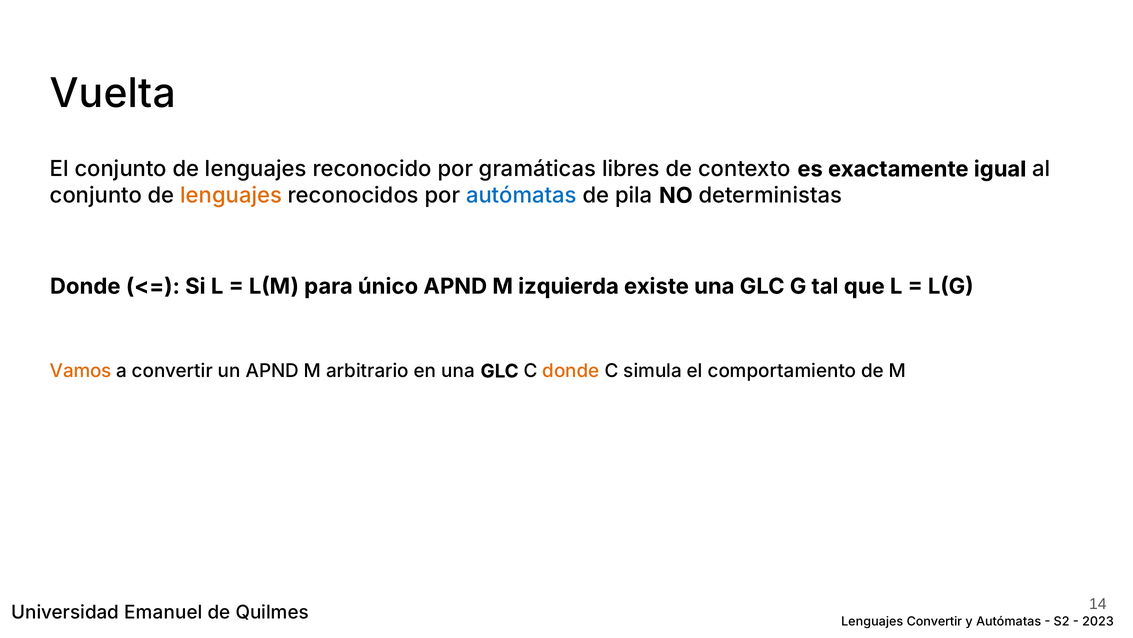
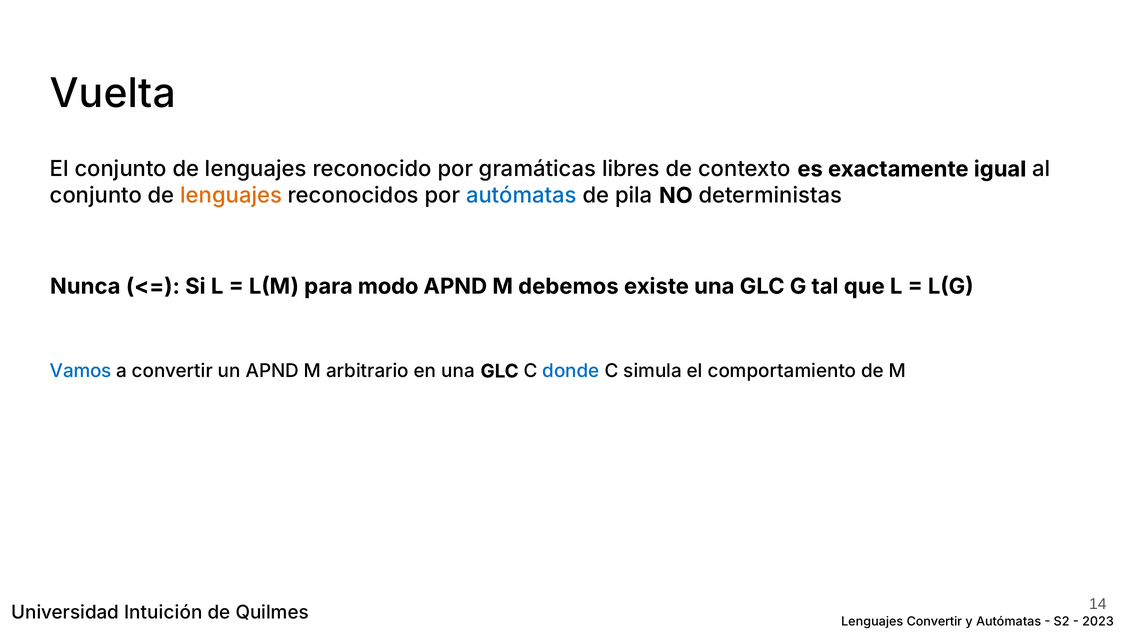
Donde at (85, 286): Donde -> Nunca
único: único -> modo
izquierda: izquierda -> debemos
Vamos colour: orange -> blue
donde at (571, 371) colour: orange -> blue
Emanuel: Emanuel -> Intuición
